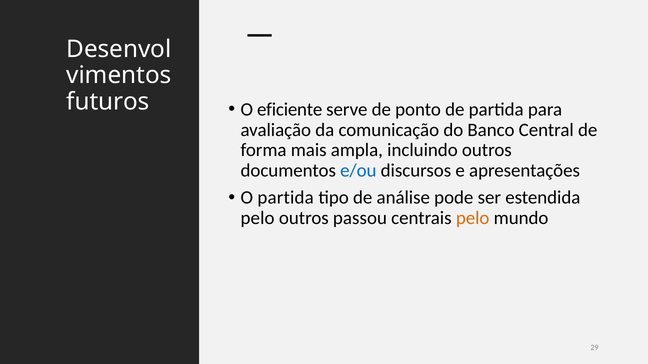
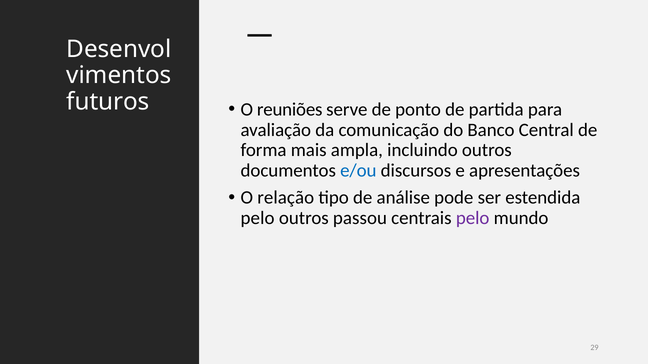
eficiente: eficiente -> reuniões
O partida: partida -> relação
pelo at (473, 218) colour: orange -> purple
